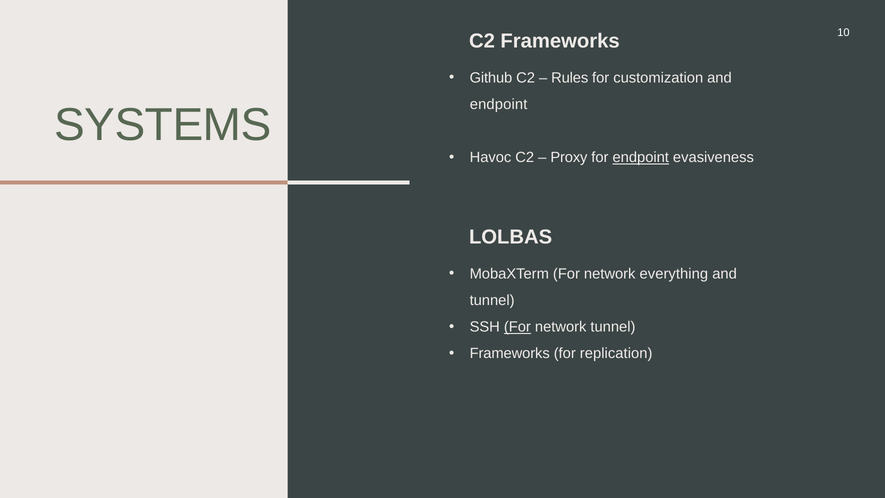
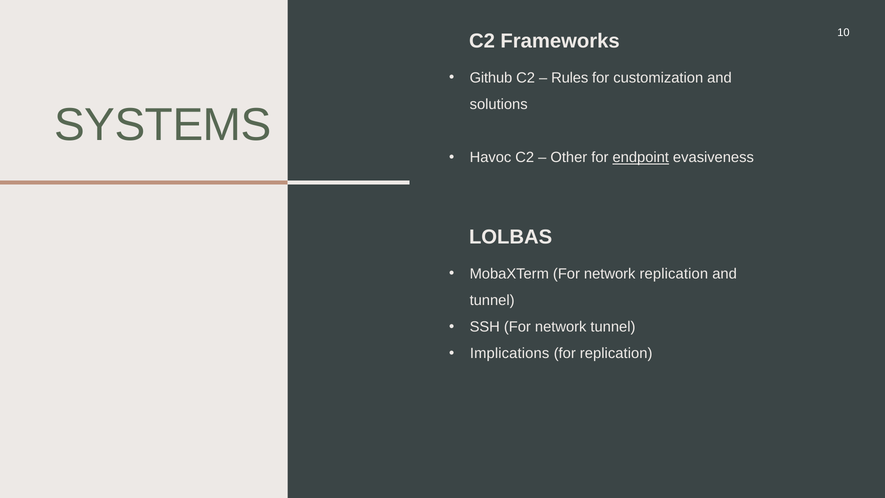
endpoint at (499, 104): endpoint -> solutions
Proxy: Proxy -> Other
network everything: everything -> replication
For at (517, 327) underline: present -> none
Frameworks at (510, 353): Frameworks -> Implications
